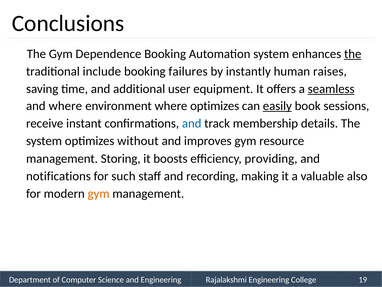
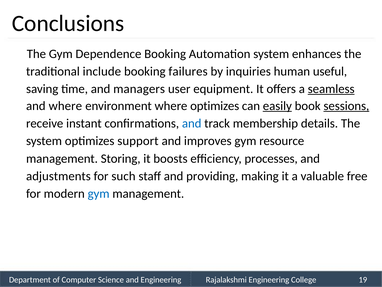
the at (353, 54) underline: present -> none
instantly: instantly -> inquiries
raises: raises -> useful
additional: additional -> managers
sessions underline: none -> present
without: without -> support
providing: providing -> processes
notifications: notifications -> adjustments
recording: recording -> providing
also: also -> free
gym at (99, 193) colour: orange -> blue
